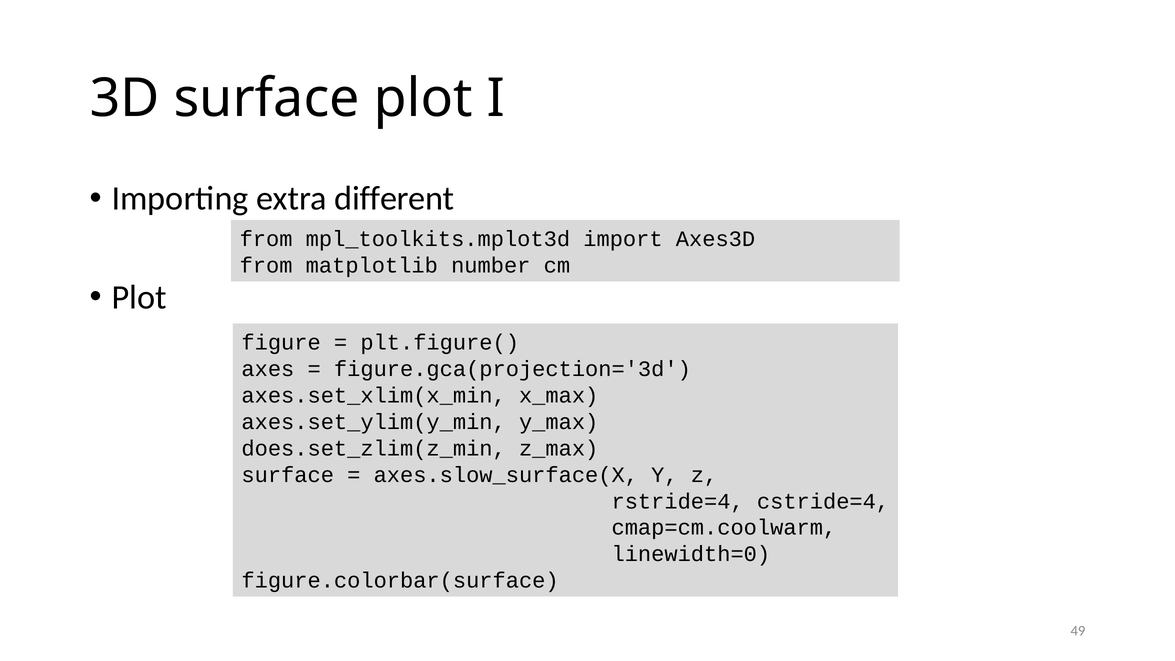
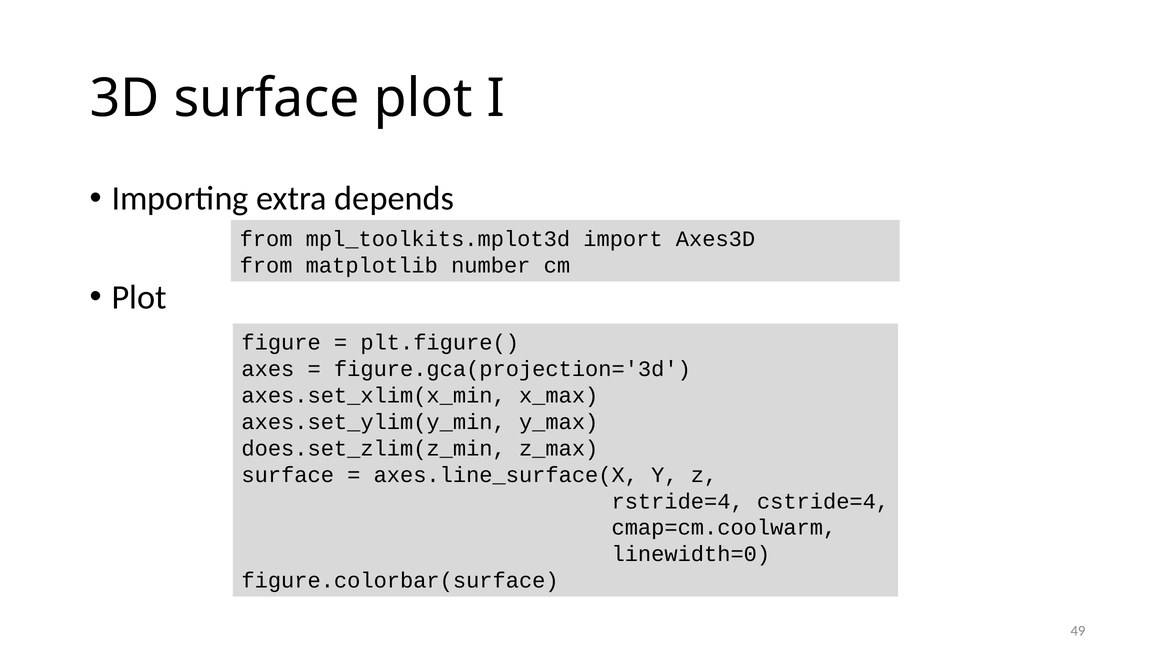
different: different -> depends
axes.slow_surface(X: axes.slow_surface(X -> axes.line_surface(X
